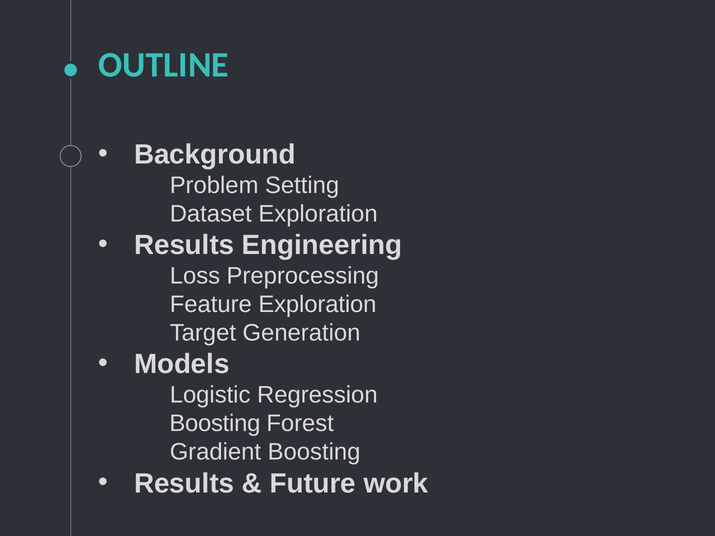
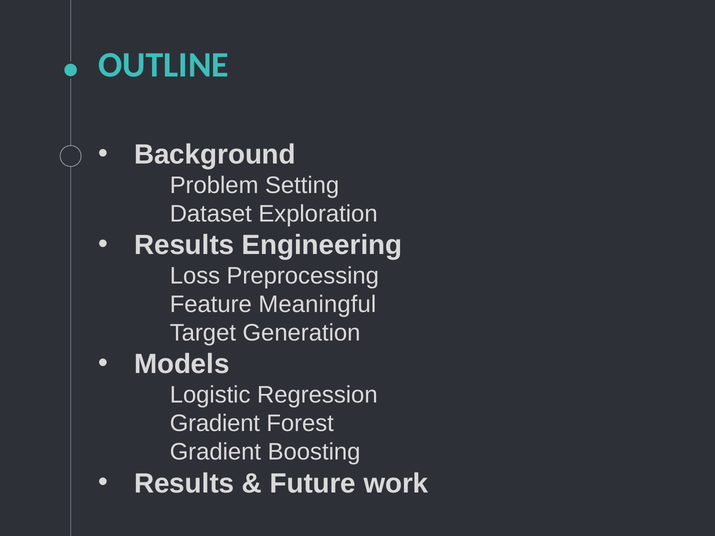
Feature Exploration: Exploration -> Meaningful
Boosting at (215, 424): Boosting -> Gradient
